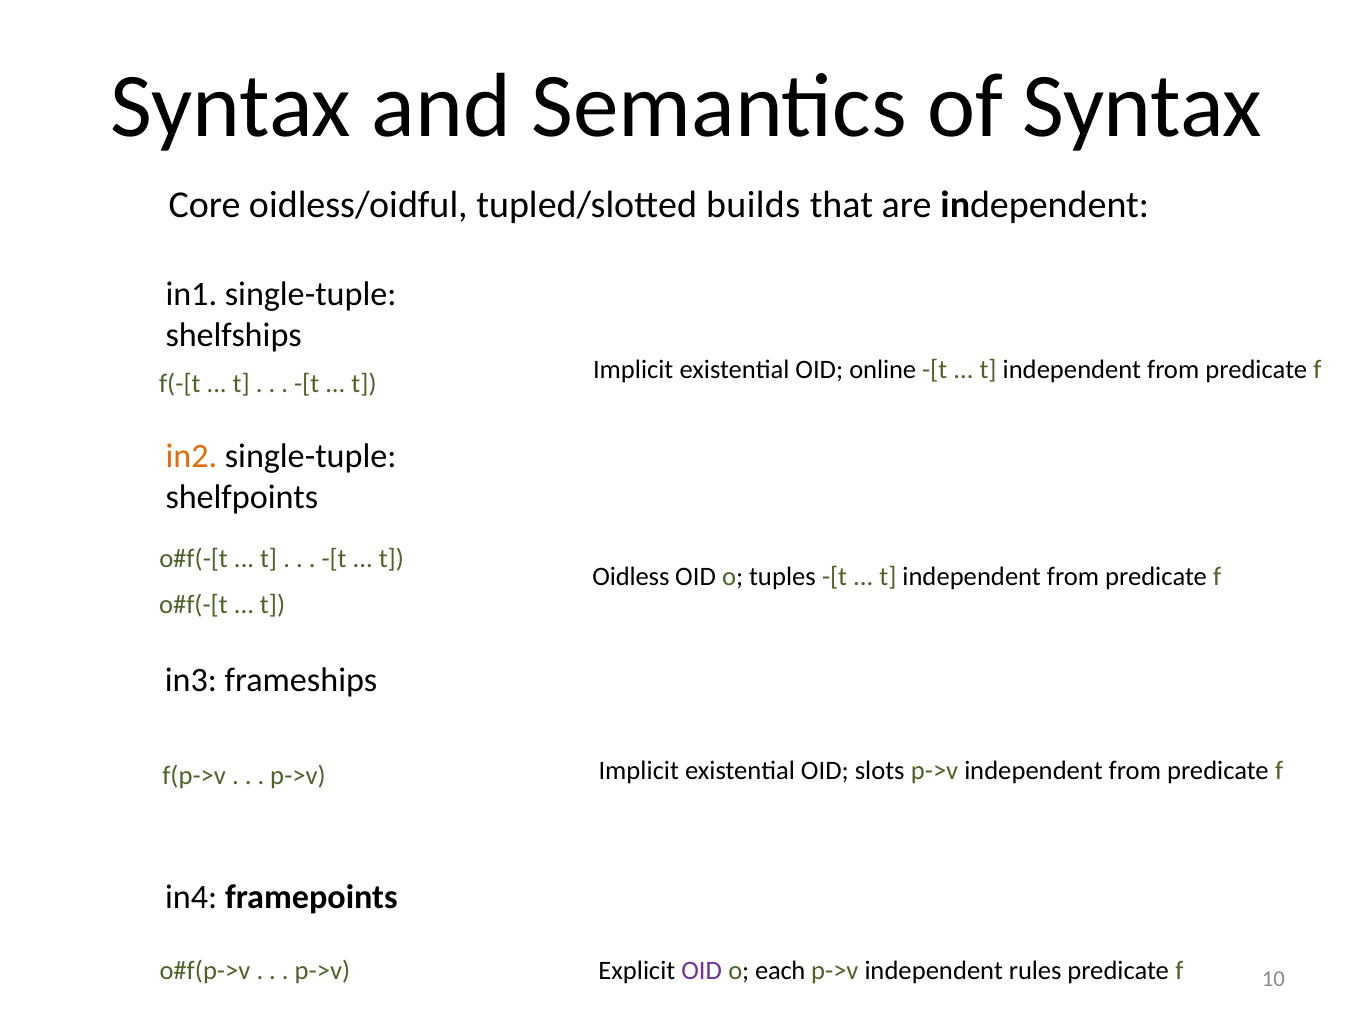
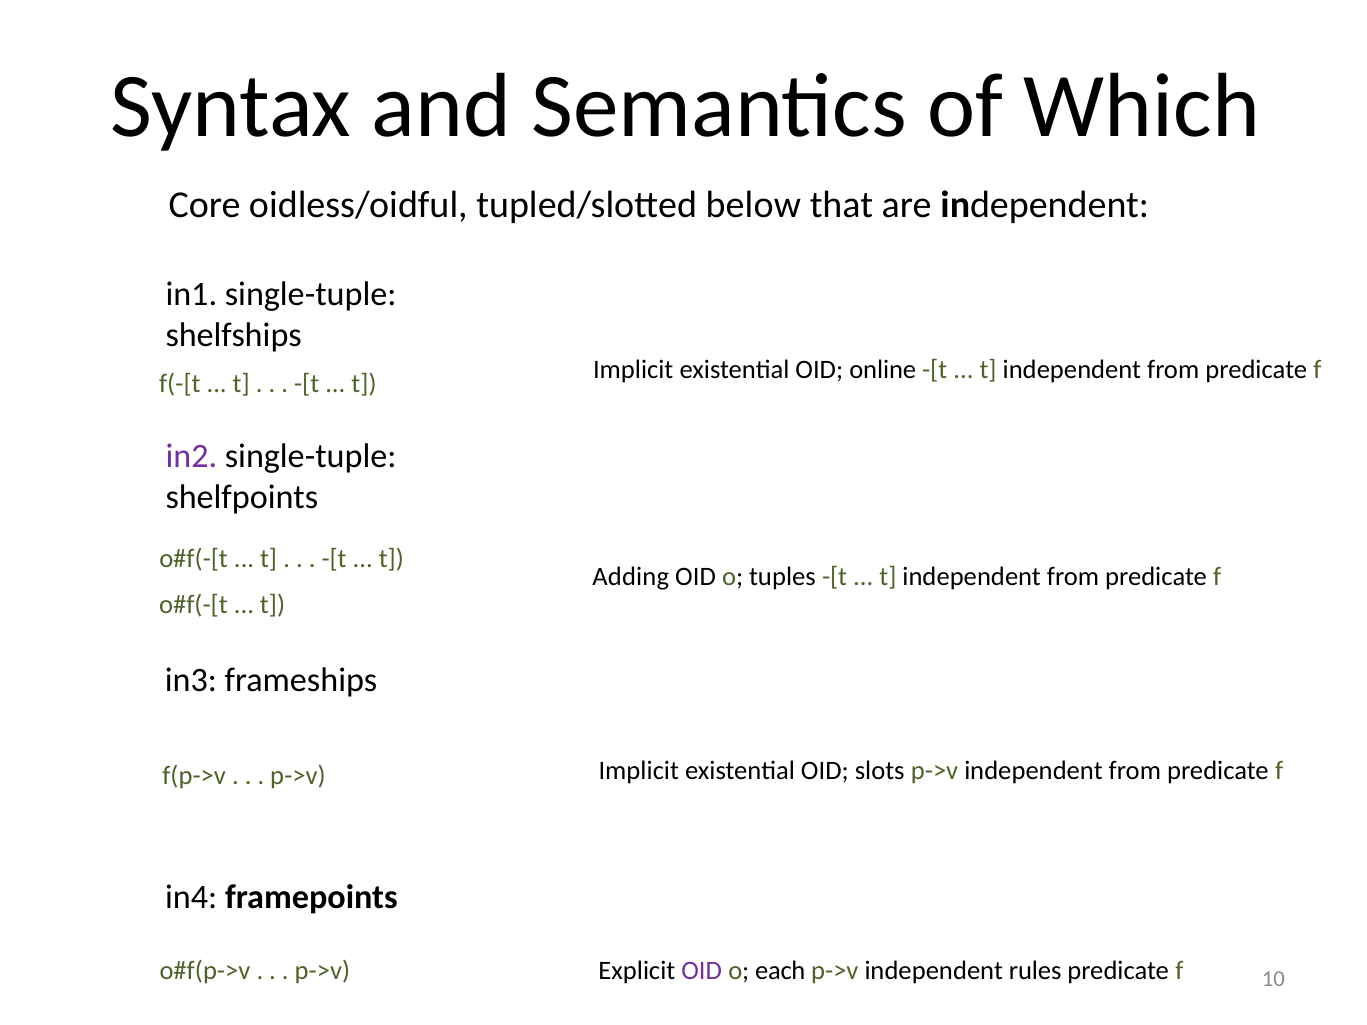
of Syntax: Syntax -> Which
builds: builds -> below
in2 colour: orange -> purple
Oidless: Oidless -> Adding
